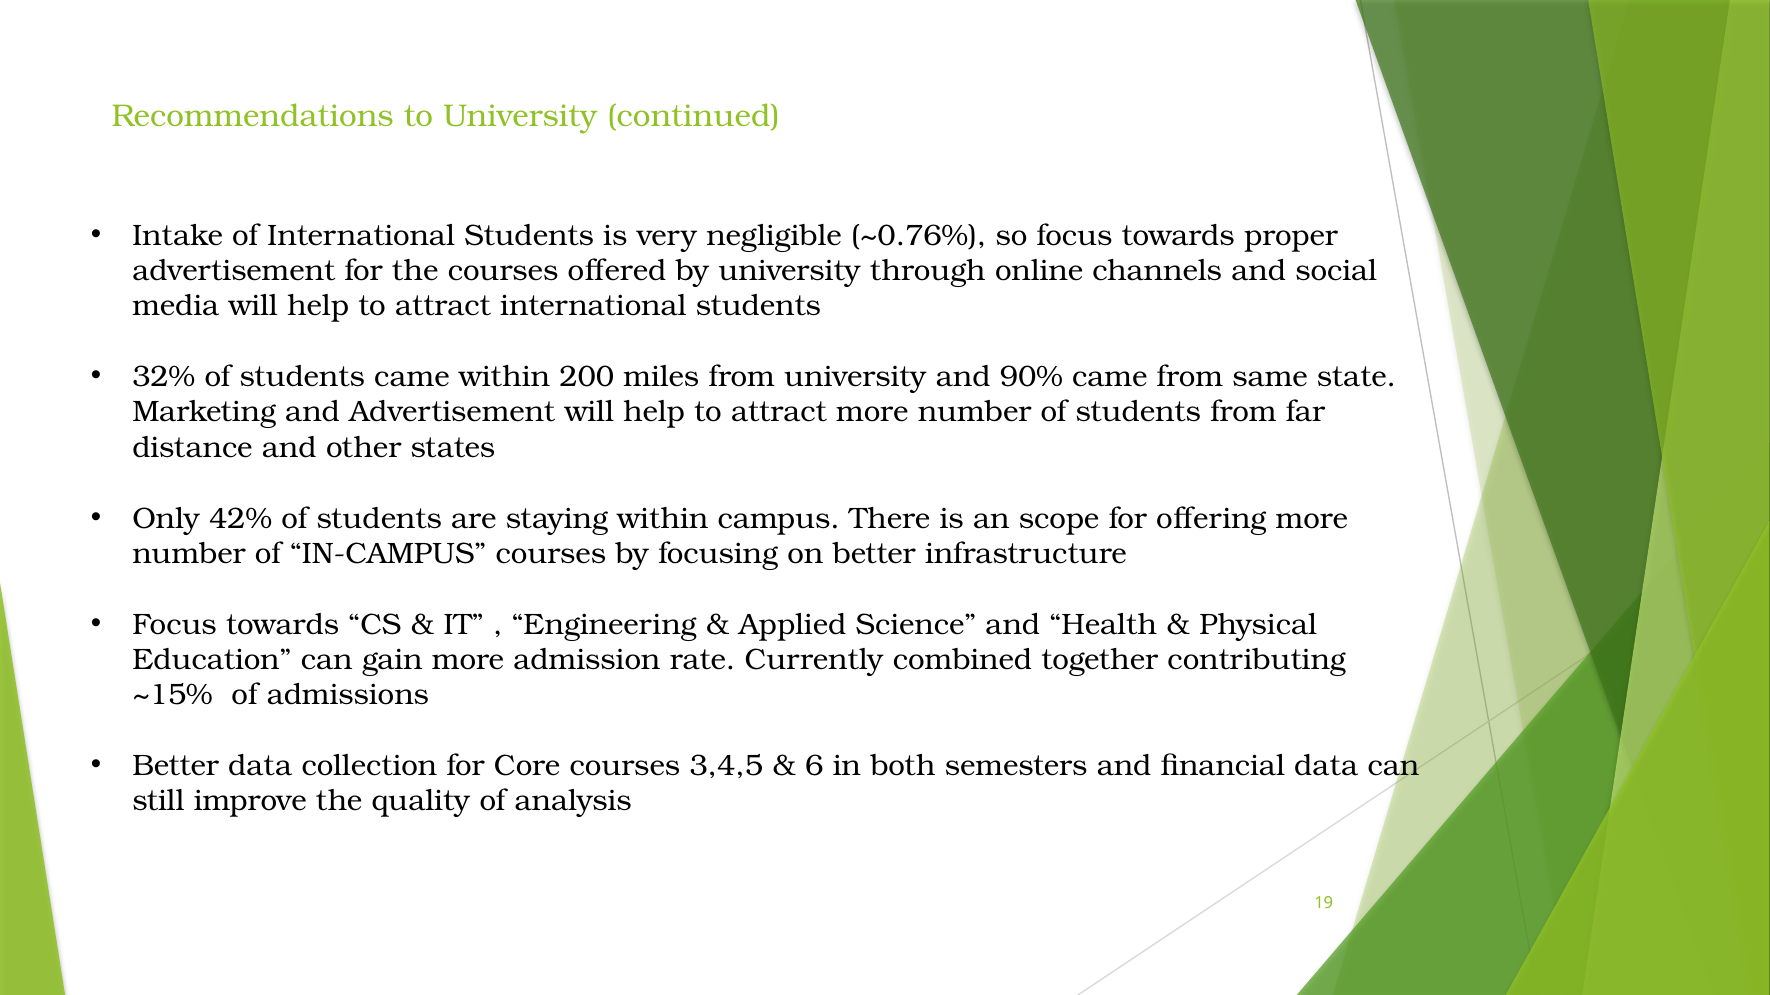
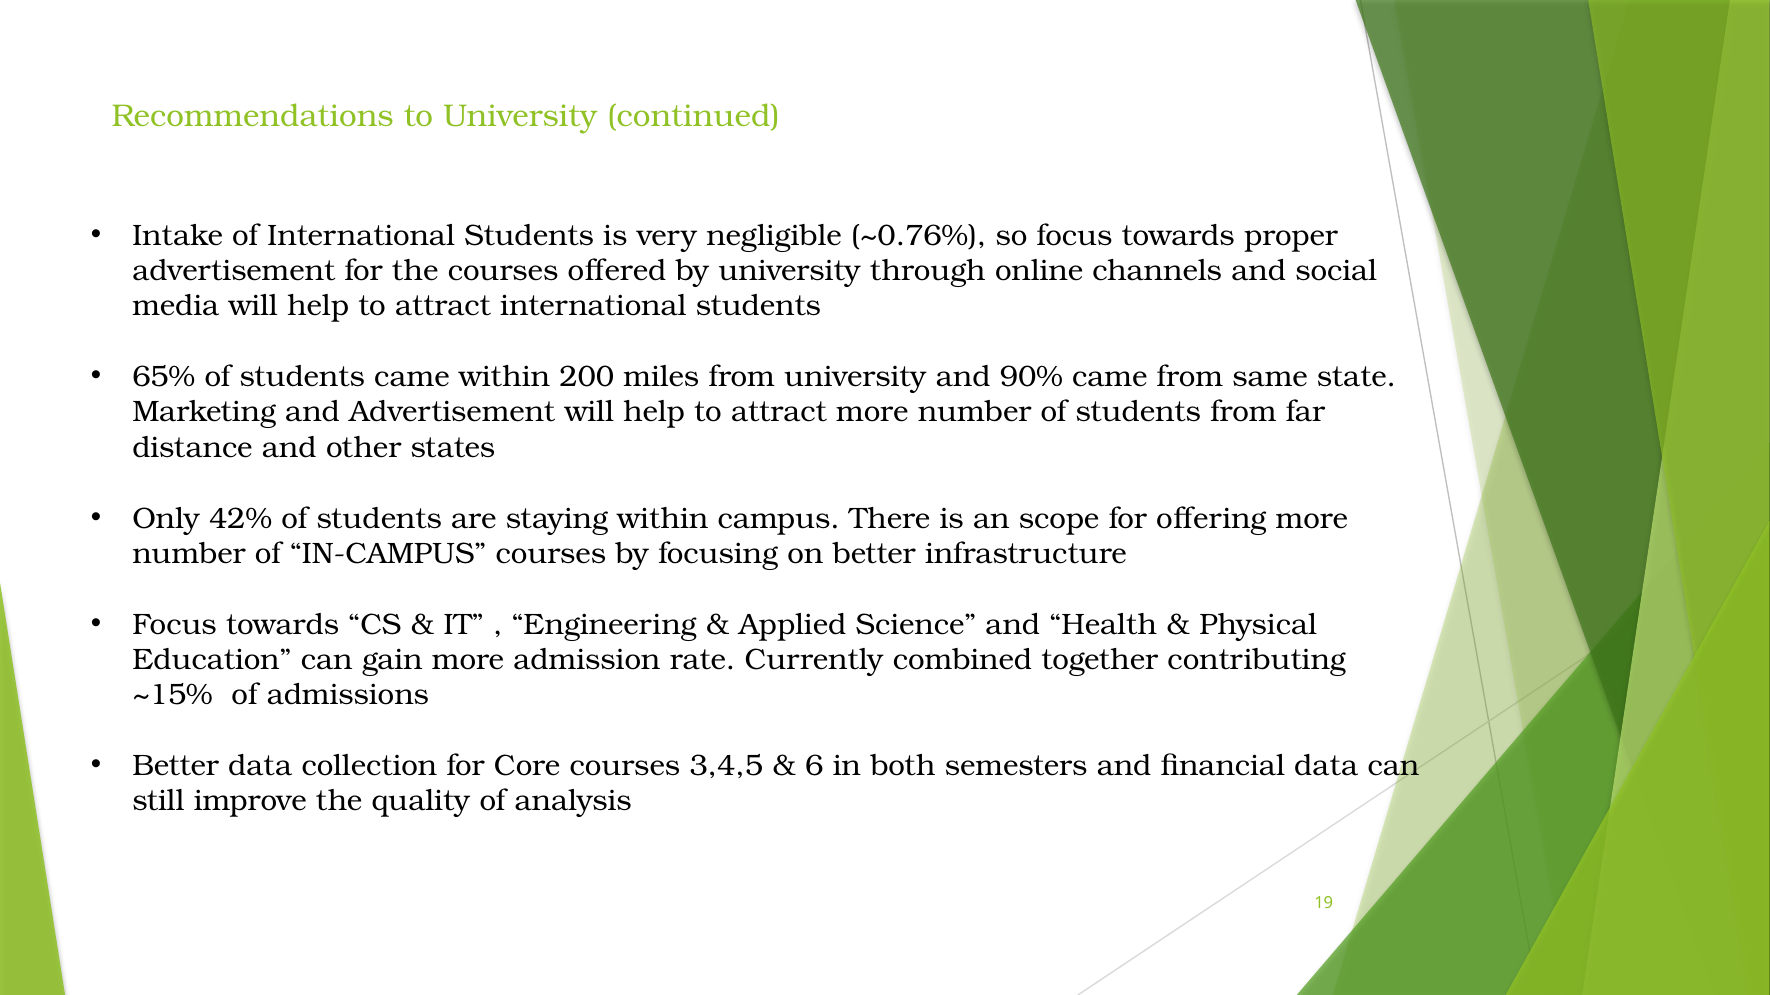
32%: 32% -> 65%
